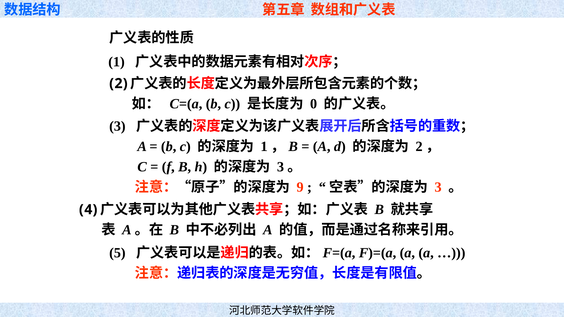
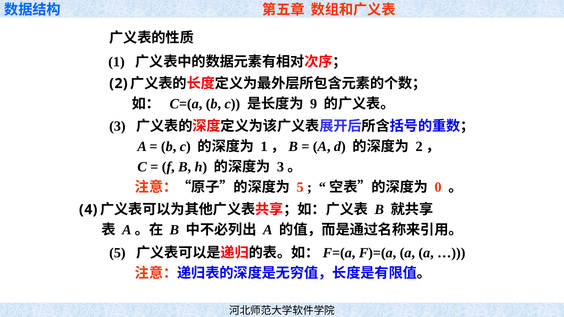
0: 0 -> 9
9 at (300, 187): 9 -> 5
3 at (438, 187): 3 -> 0
